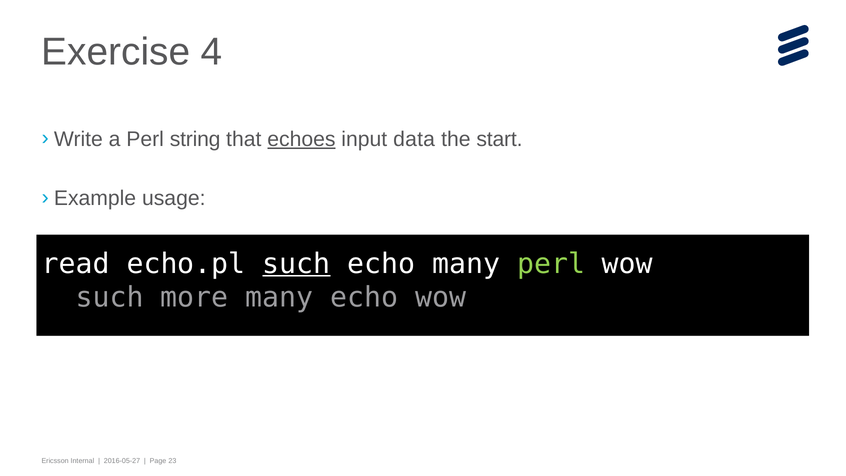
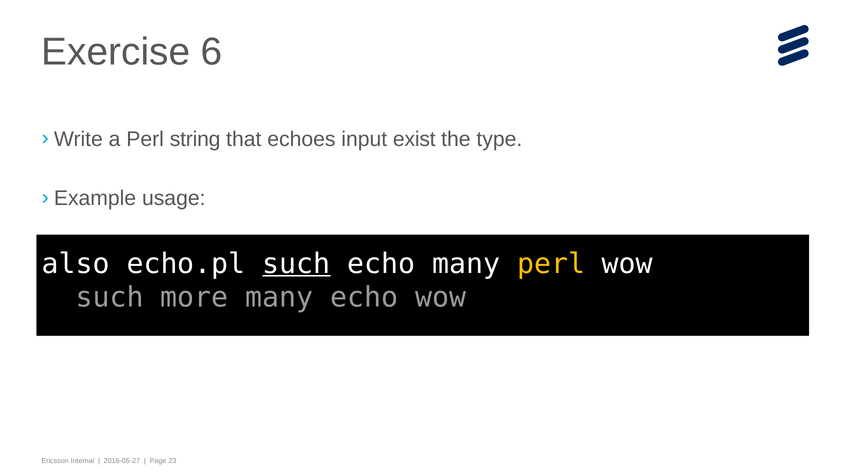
4: 4 -> 6
echoes underline: present -> none
data: data -> exist
start: start -> type
read: read -> also
perl at (551, 264) colour: light green -> yellow
